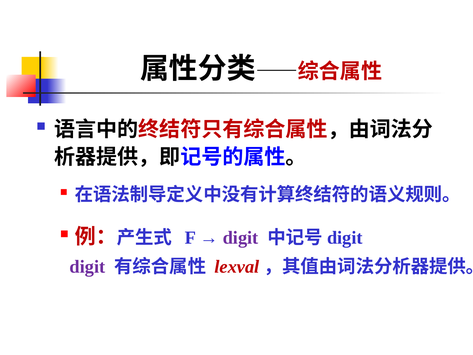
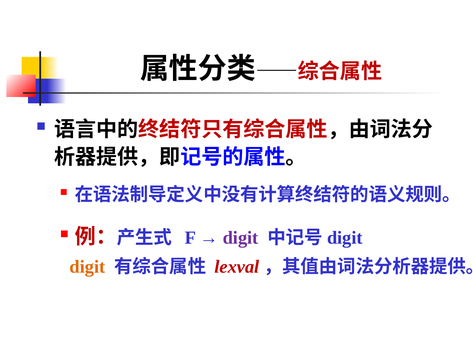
digit at (87, 267) colour: purple -> orange
